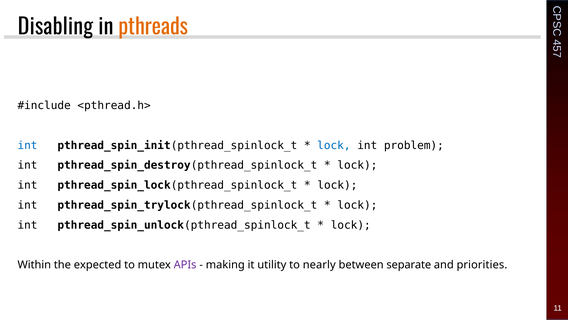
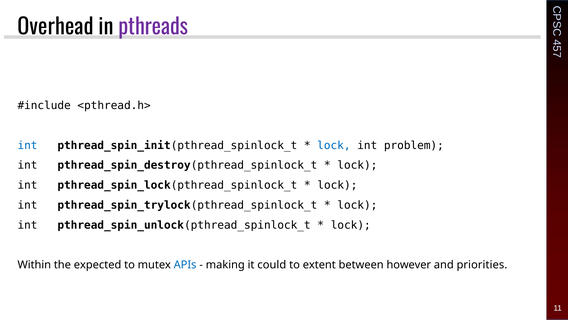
Disabling: Disabling -> Overhead
pthreads colour: orange -> purple
APIs colour: purple -> blue
utility: utility -> could
nearly: nearly -> extent
separate: separate -> however
